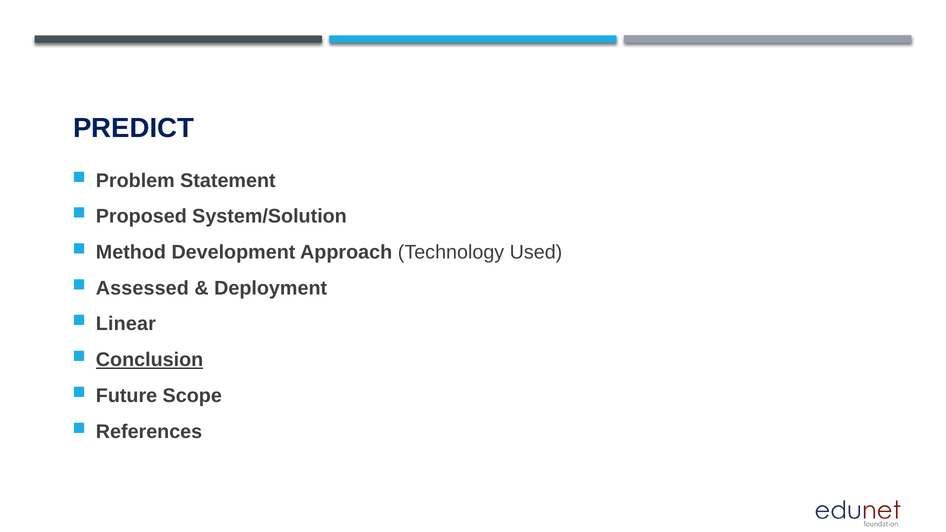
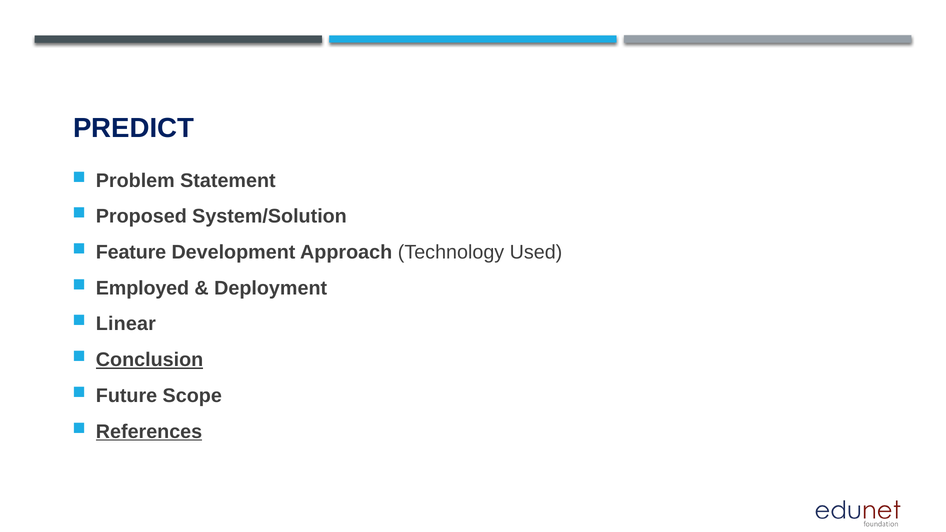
Method: Method -> Feature
Assessed: Assessed -> Employed
References underline: none -> present
